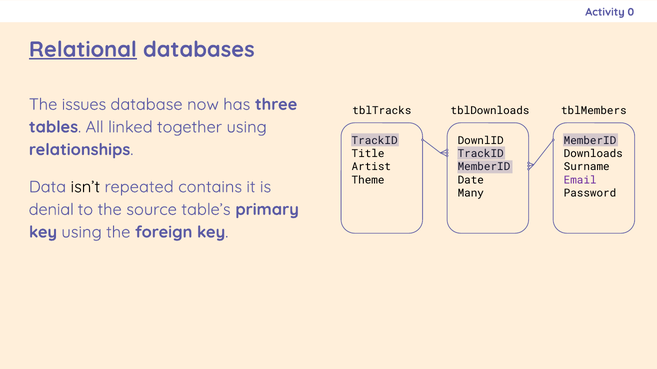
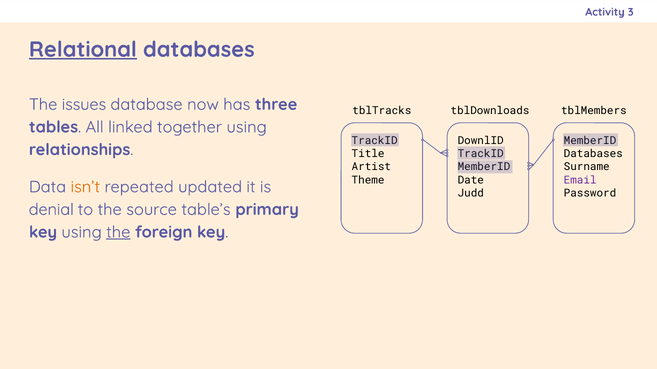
0: 0 -> 3
Downloads at (593, 154): Downloads -> Databases
isn’t colour: black -> orange
contains: contains -> updated
Many: Many -> Judd
the at (118, 232) underline: none -> present
